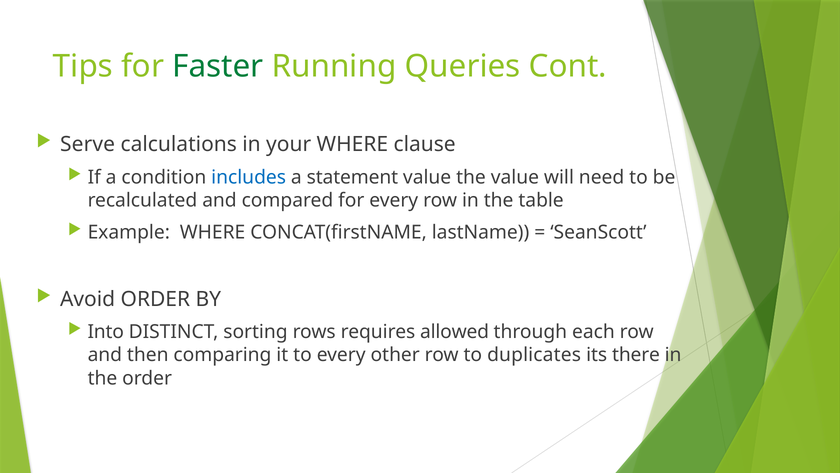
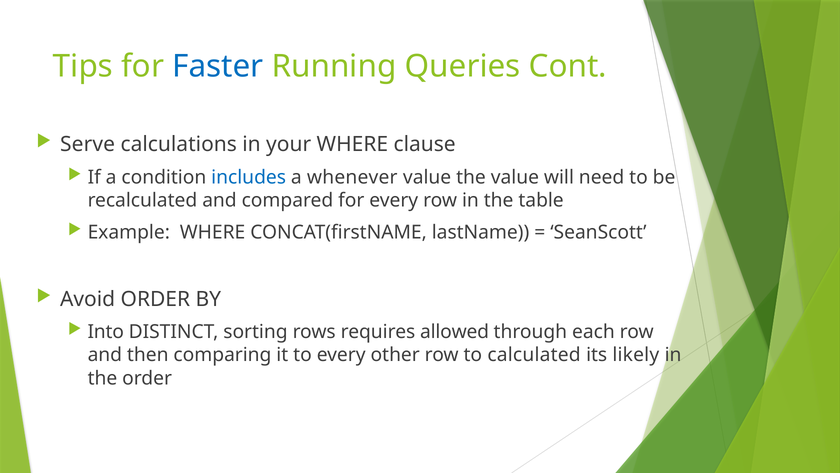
Faster colour: green -> blue
statement: statement -> whenever
duplicates: duplicates -> calculated
there: there -> likely
